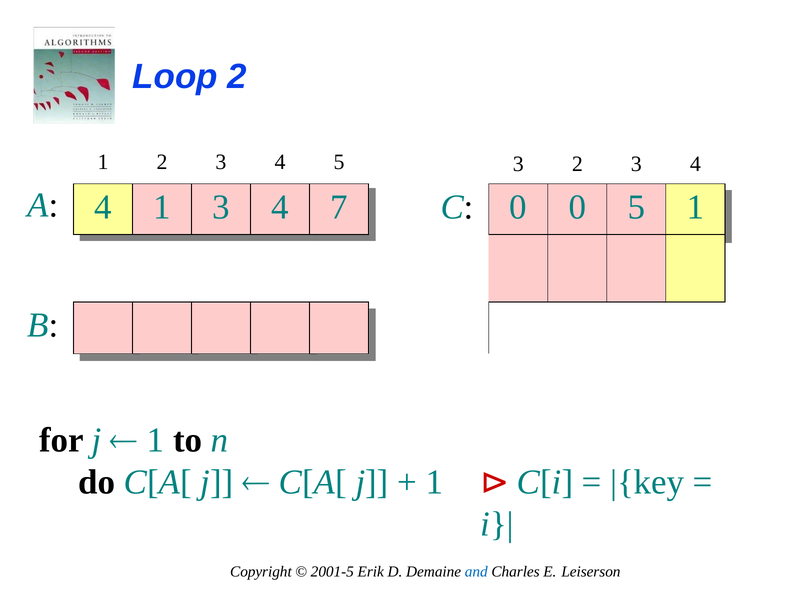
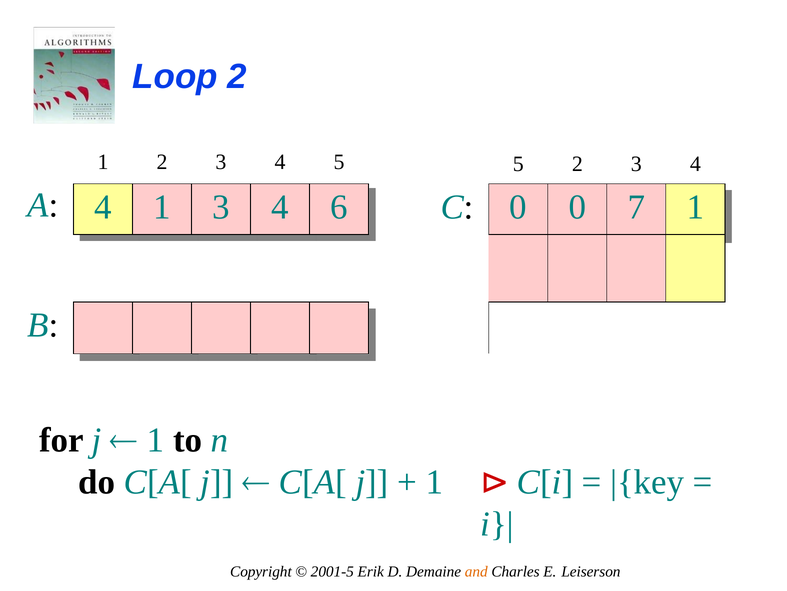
5 3: 3 -> 5
7: 7 -> 6
0 5: 5 -> 7
and colour: blue -> orange
